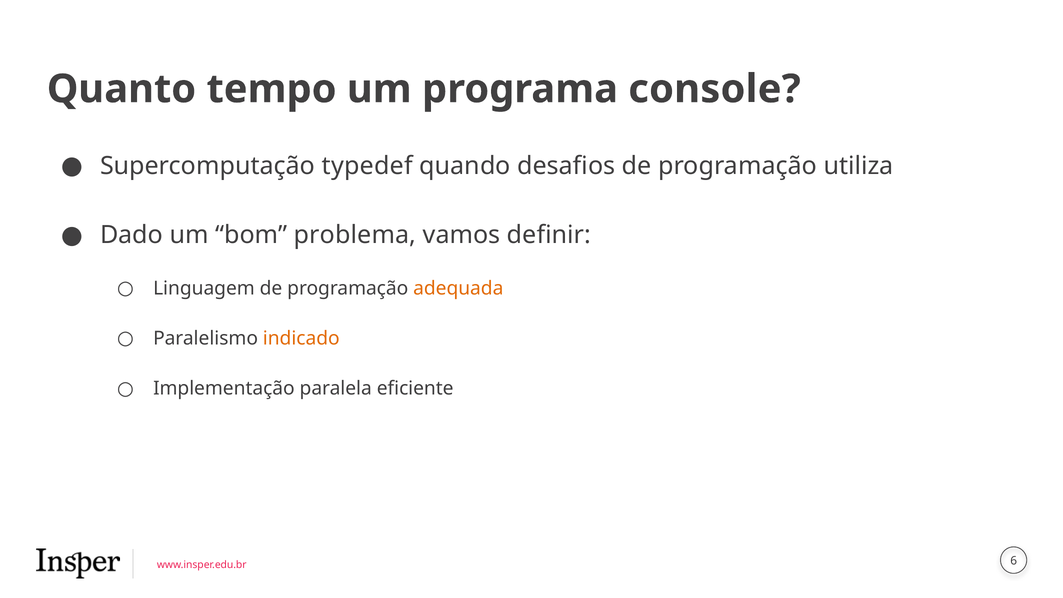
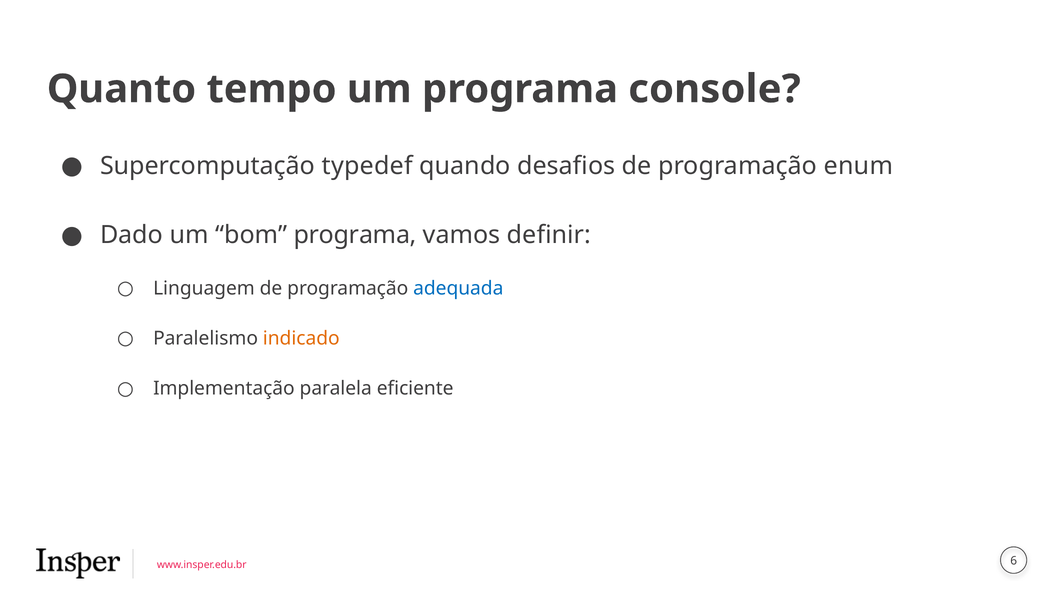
utiliza: utiliza -> enum
bom problema: problema -> programa
adequada colour: orange -> blue
